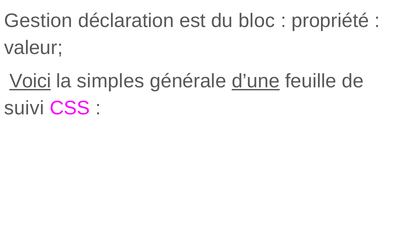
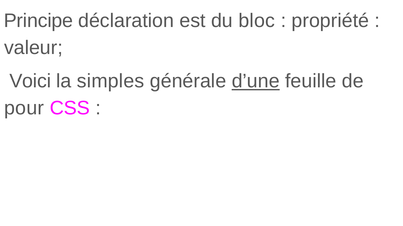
Gestion: Gestion -> Principe
Voici underline: present -> none
suivi: suivi -> pour
